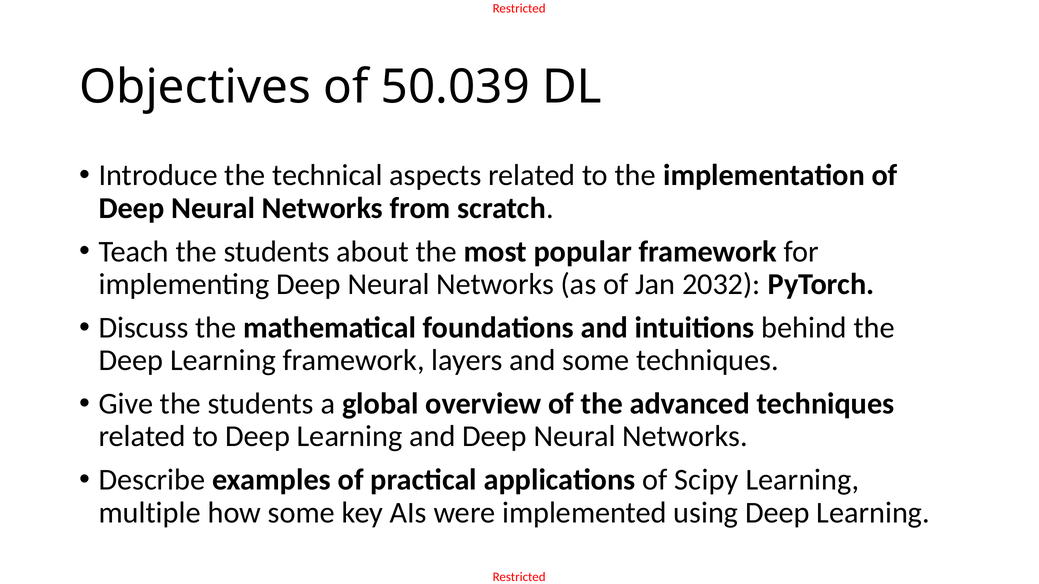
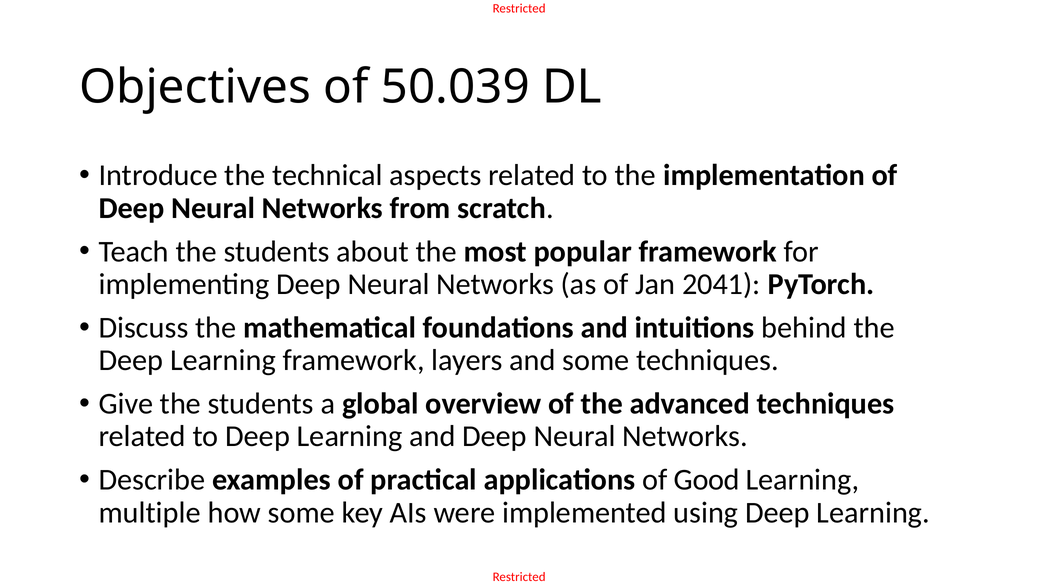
2032: 2032 -> 2041
Scipy: Scipy -> Good
